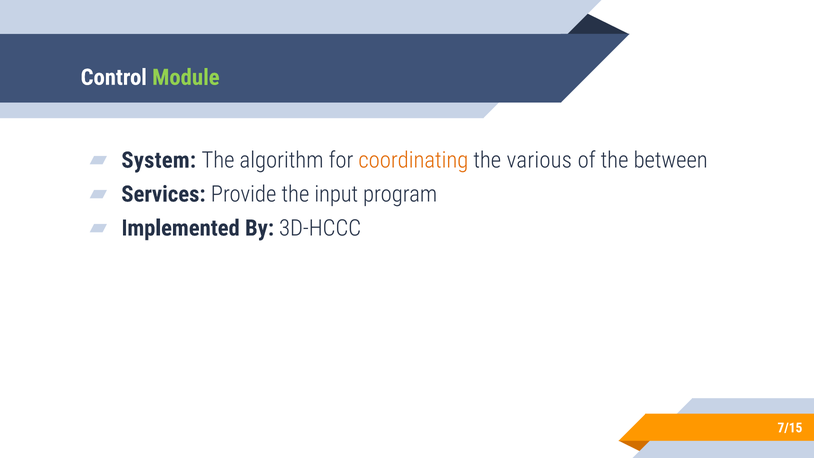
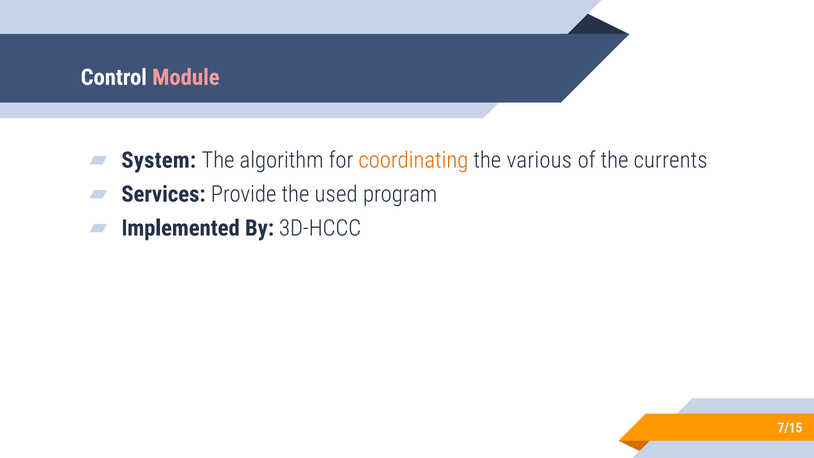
Module colour: light green -> pink
between: between -> currents
input: input -> used
